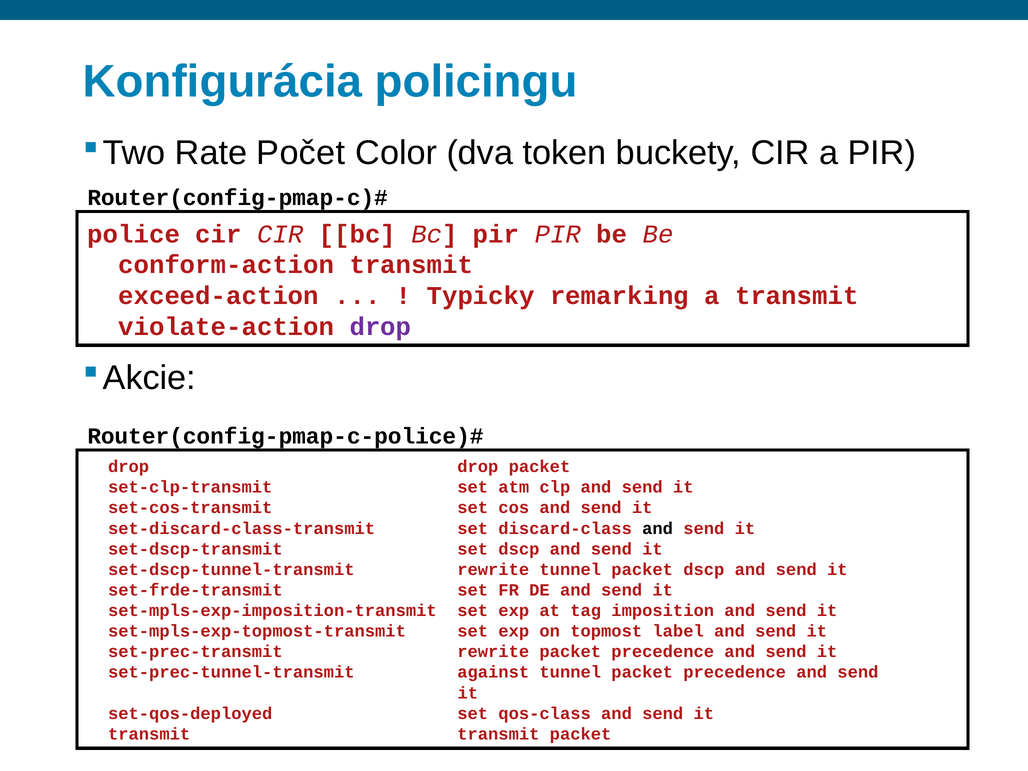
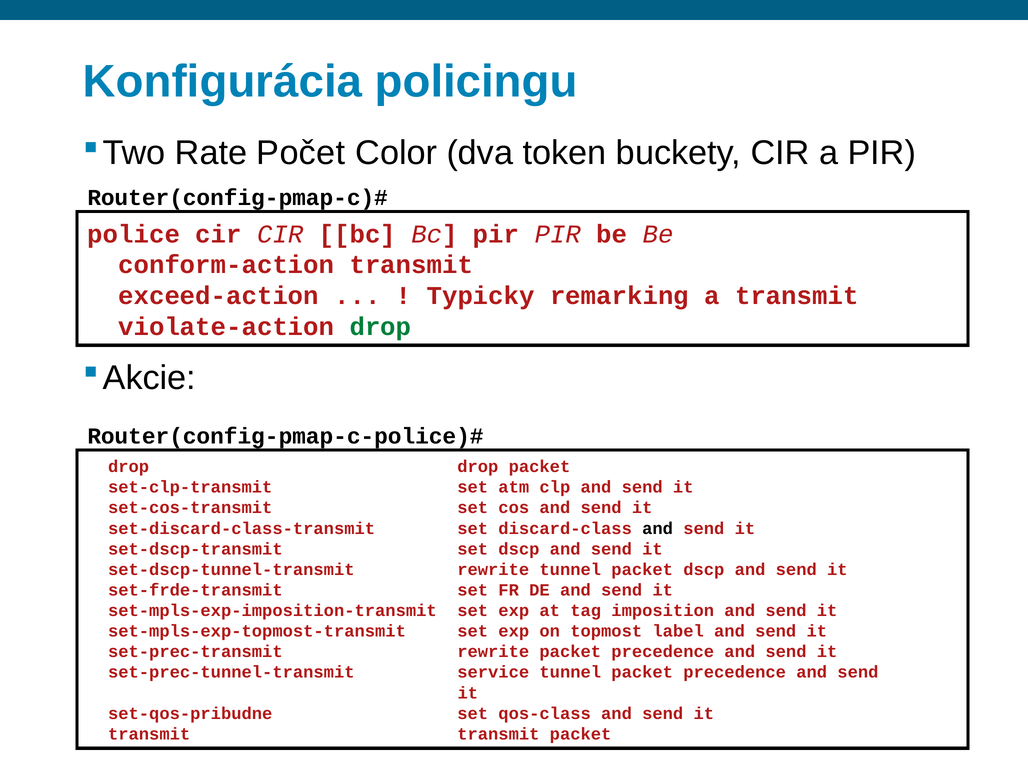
drop at (380, 327) colour: purple -> green
against: against -> service
set-qos-deployed: set-qos-deployed -> set-qos-pribudne
